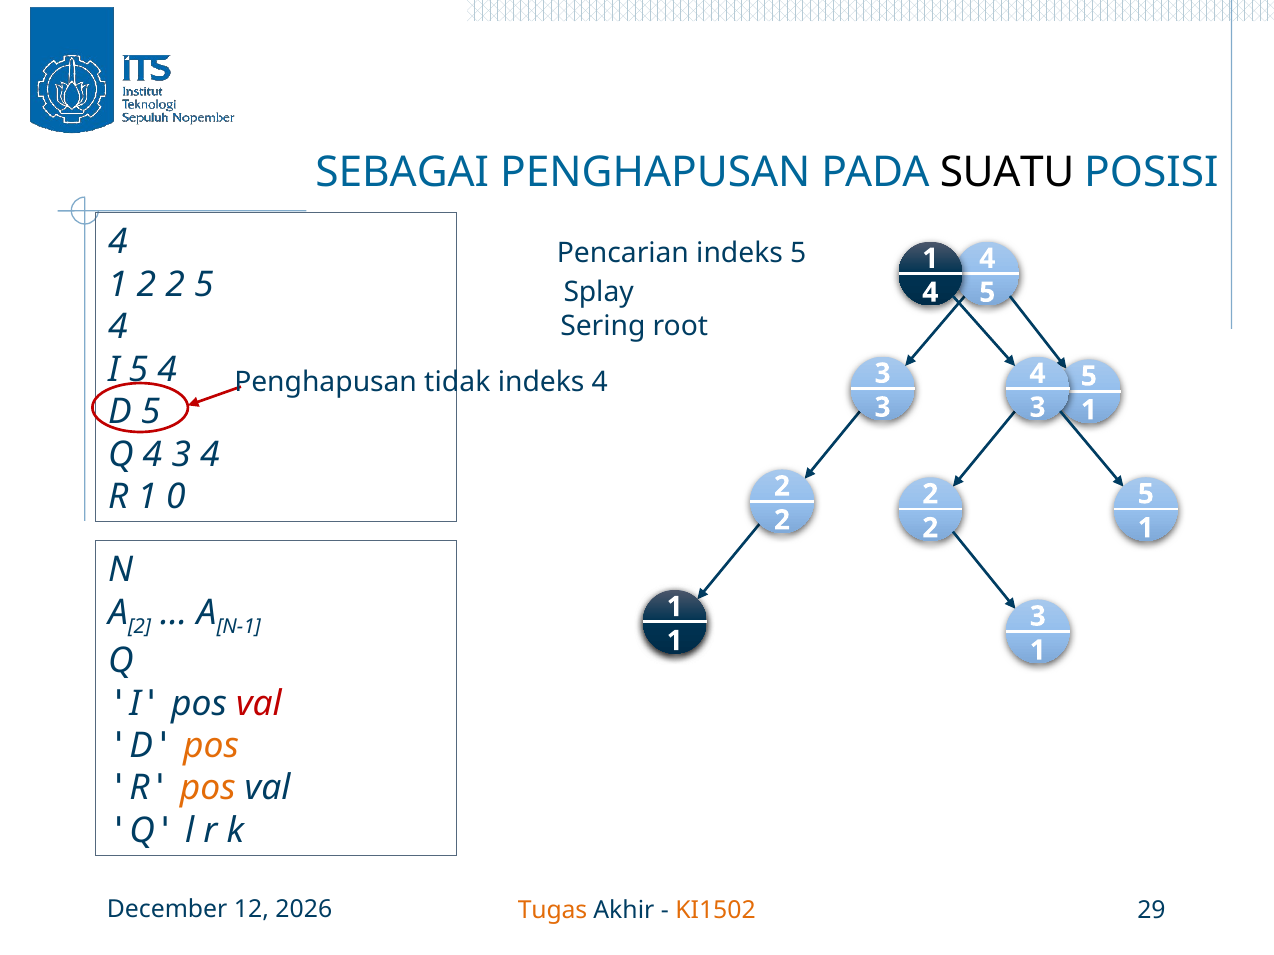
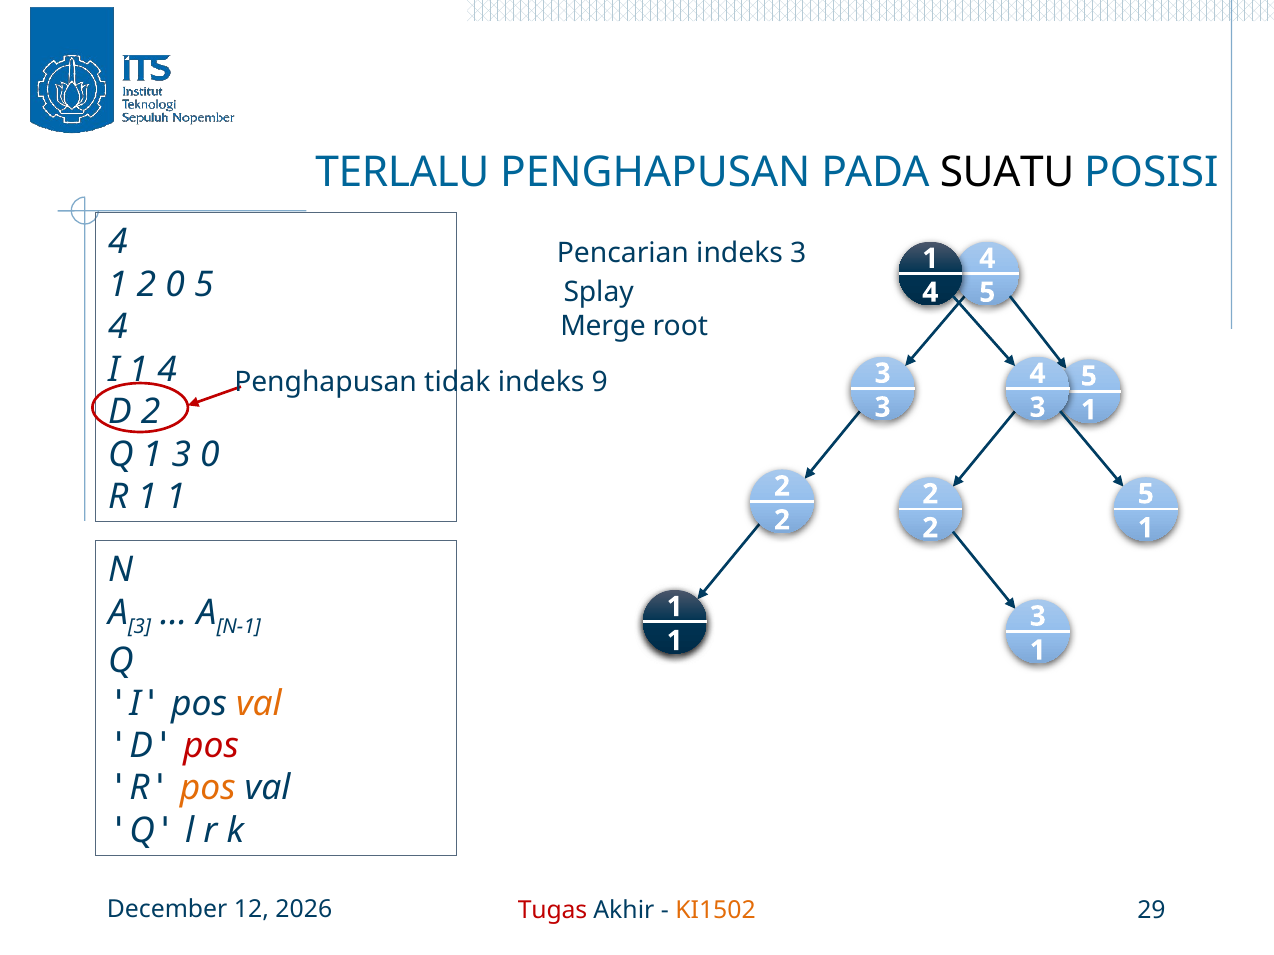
SEBAGAI: SEBAGAI -> TERLALU
indeks 5: 5 -> 3
1 2 2: 2 -> 0
Sering: Sering -> Merge
I 5: 5 -> 1
indeks 4: 4 -> 9
D 5: 5 -> 2
Q 4: 4 -> 1
3 4: 4 -> 0
R 1 0: 0 -> 1
2 at (139, 627): 2 -> 3
val at (259, 704) colour: red -> orange
pos at (211, 746) colour: orange -> red
Tugas colour: orange -> red
